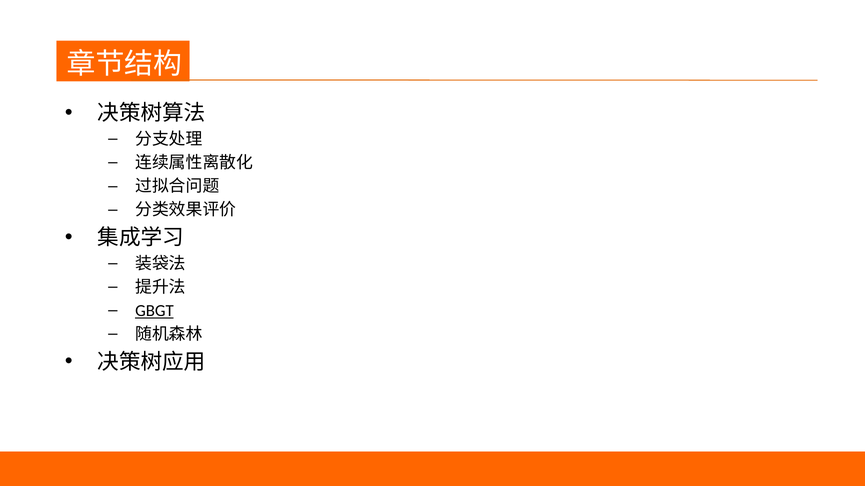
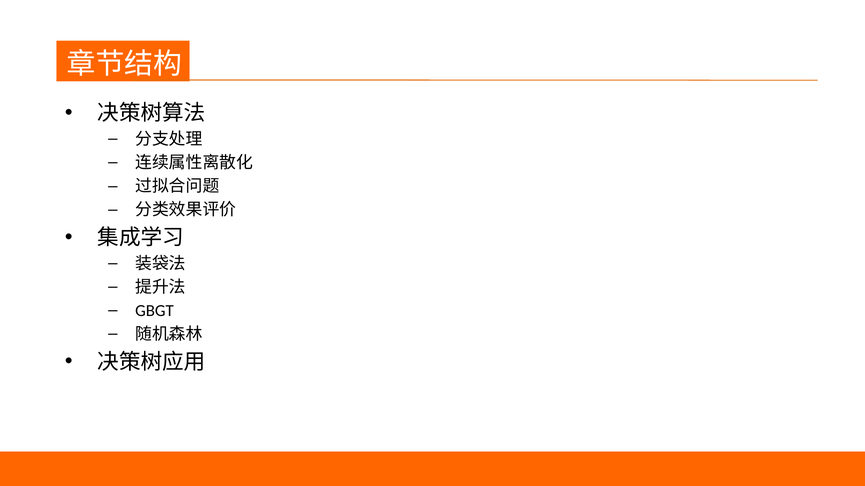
GBGT underline: present -> none
